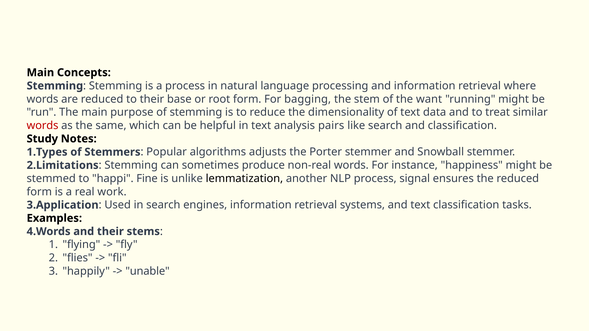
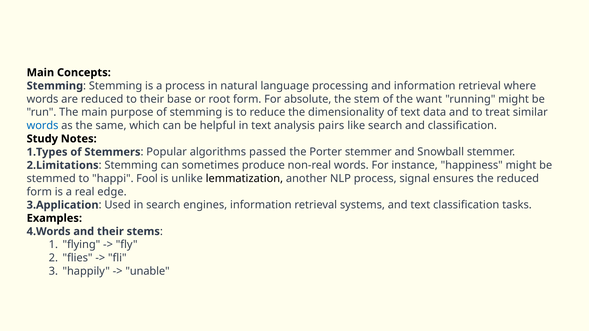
bagging: bagging -> absolute
words at (43, 126) colour: red -> blue
adjusts: adjusts -> passed
Fine: Fine -> Fool
work: work -> edge
